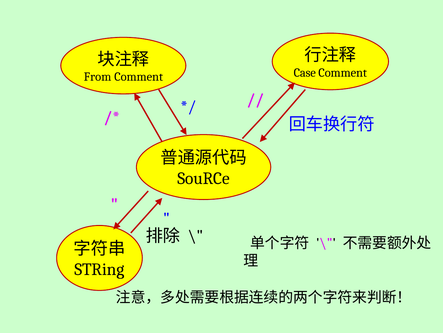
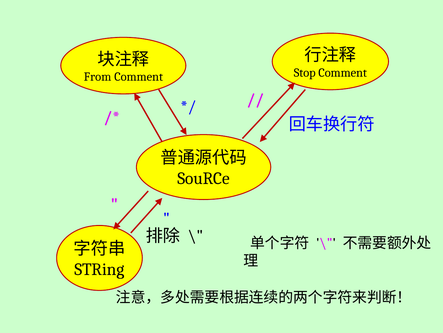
Case: Case -> Stop
